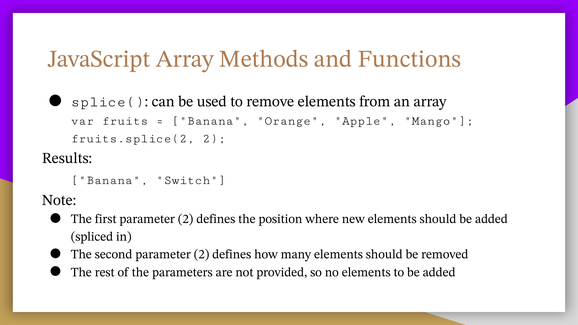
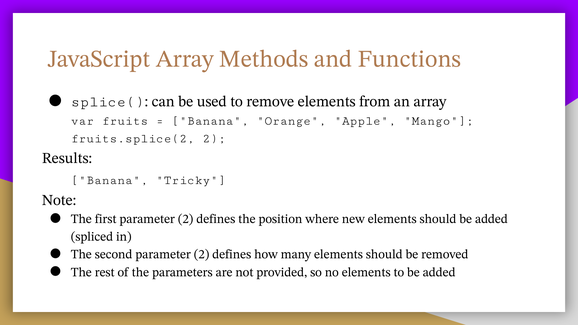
Switch: Switch -> Tricky
